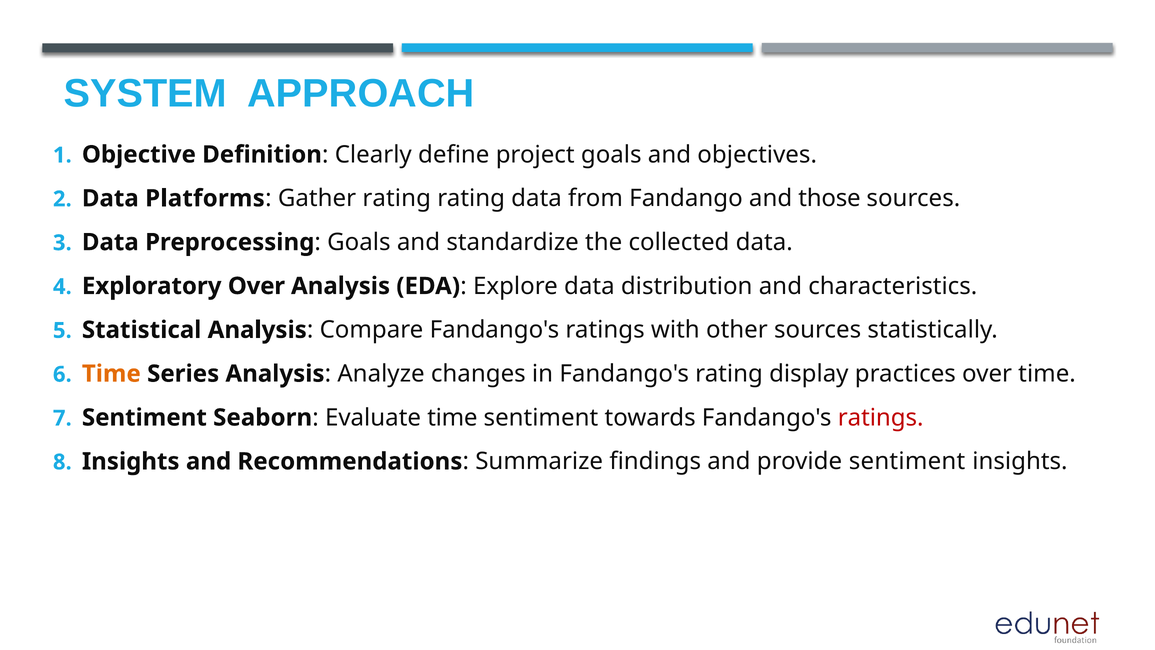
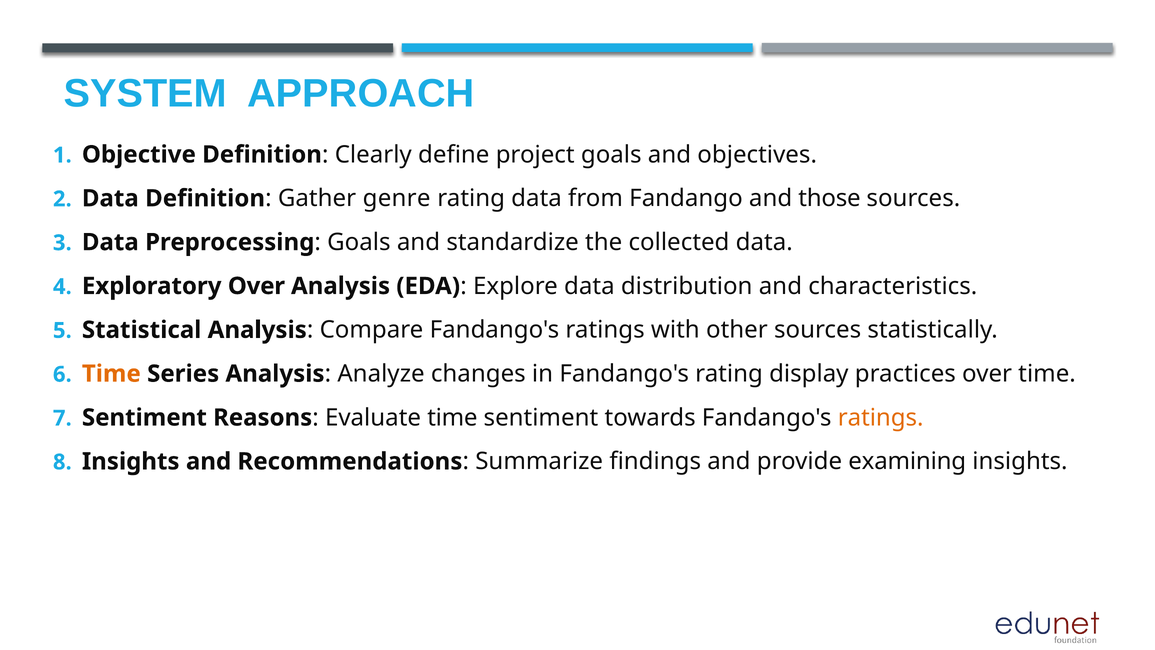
Data Platforms: Platforms -> Definition
Gather rating: rating -> genre
Seaborn: Seaborn -> Reasons
ratings at (881, 417) colour: red -> orange
provide sentiment: sentiment -> examining
